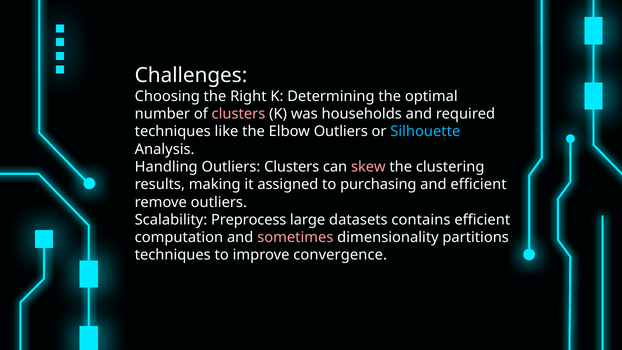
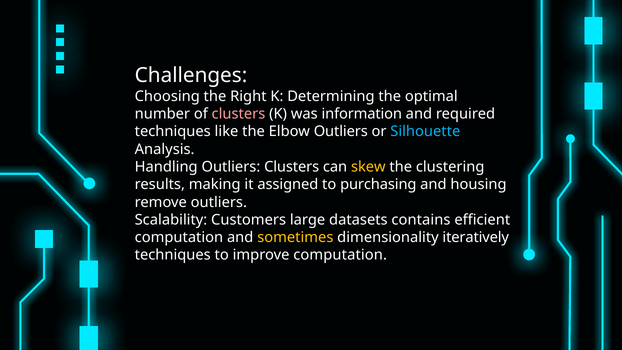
households: households -> information
skew colour: pink -> yellow
and efficient: efficient -> housing
Preprocess: Preprocess -> Customers
sometimes colour: pink -> yellow
partitions: partitions -> iteratively
improve convergence: convergence -> computation
